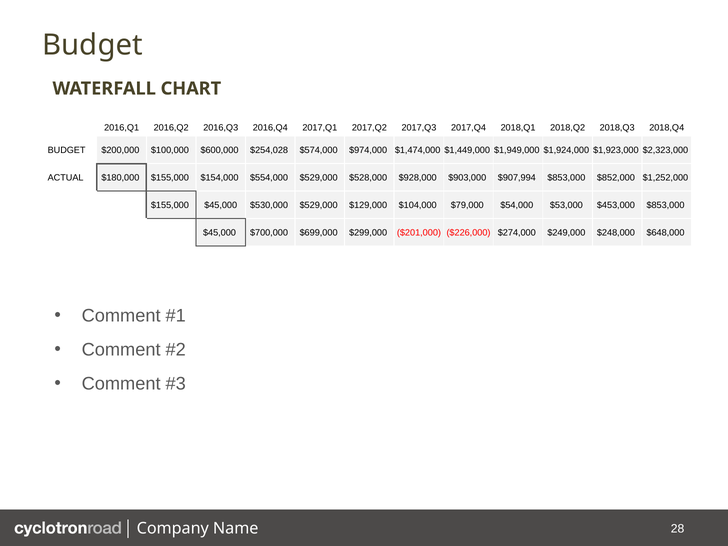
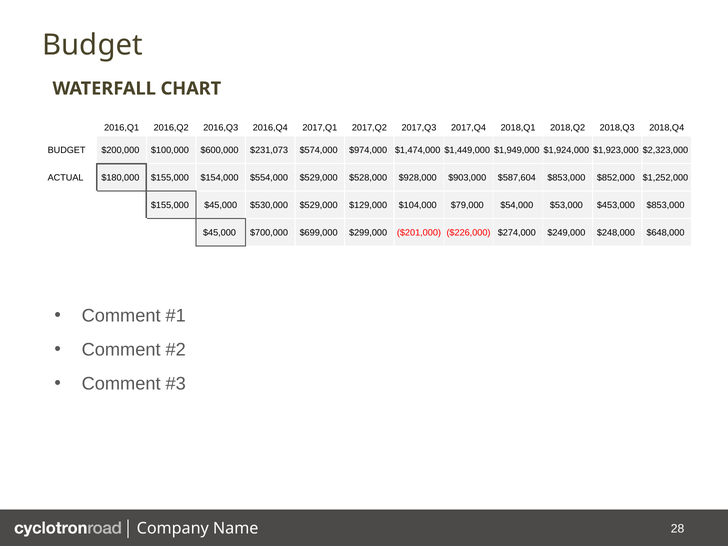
$254,028: $254,028 -> $231,073
$907,994: $907,994 -> $587,604
